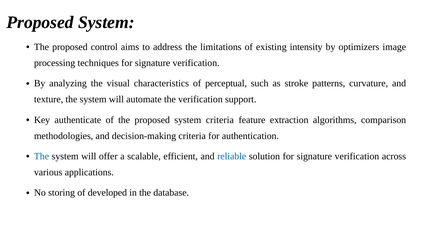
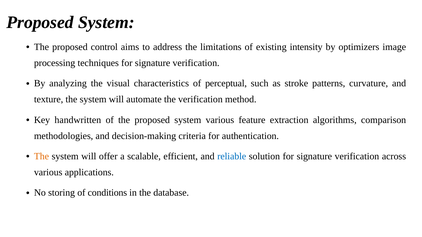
support: support -> method
authenticate: authenticate -> handwritten
system criteria: criteria -> various
The at (41, 157) colour: blue -> orange
developed: developed -> conditions
